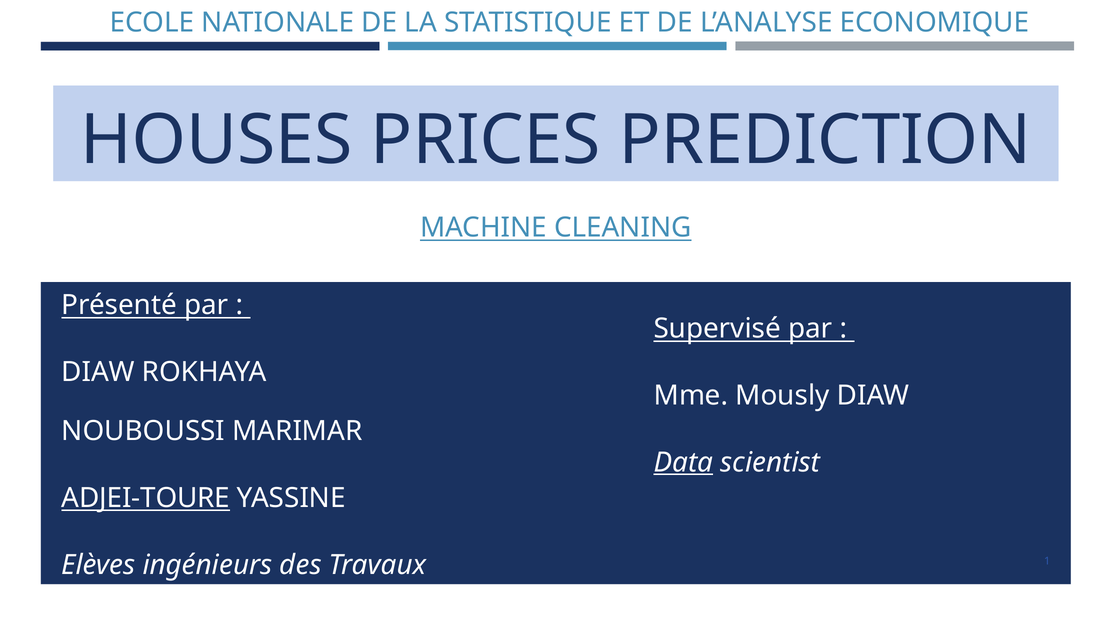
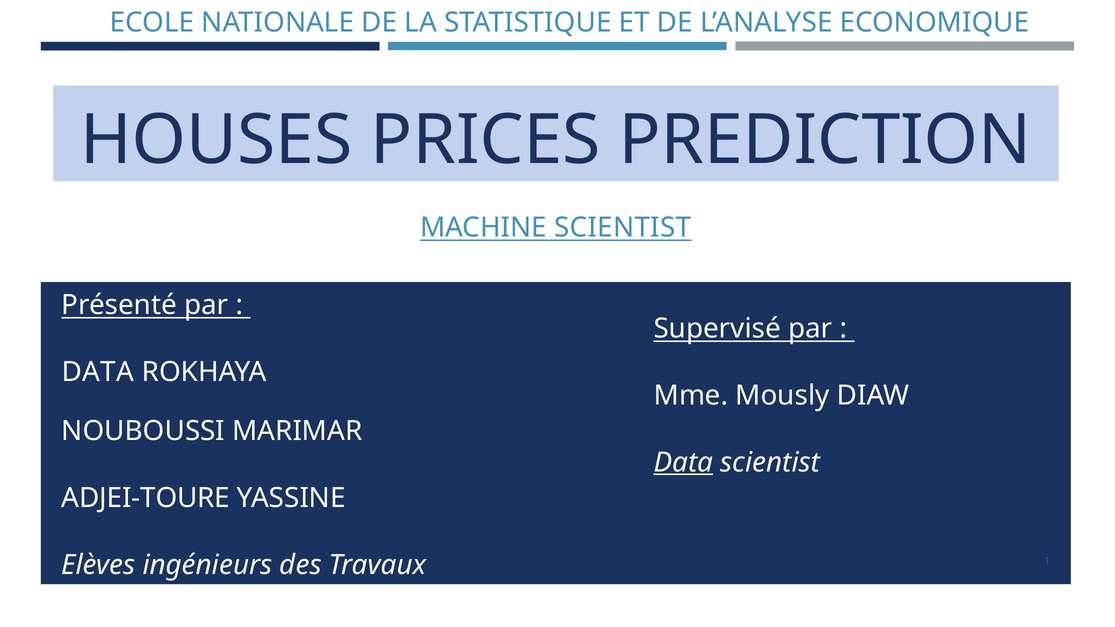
MACHINE CLEANING: CLEANING -> SCIENTIST
DIAW at (98, 372): DIAW -> DATA
ADJEI-TOURE underline: present -> none
